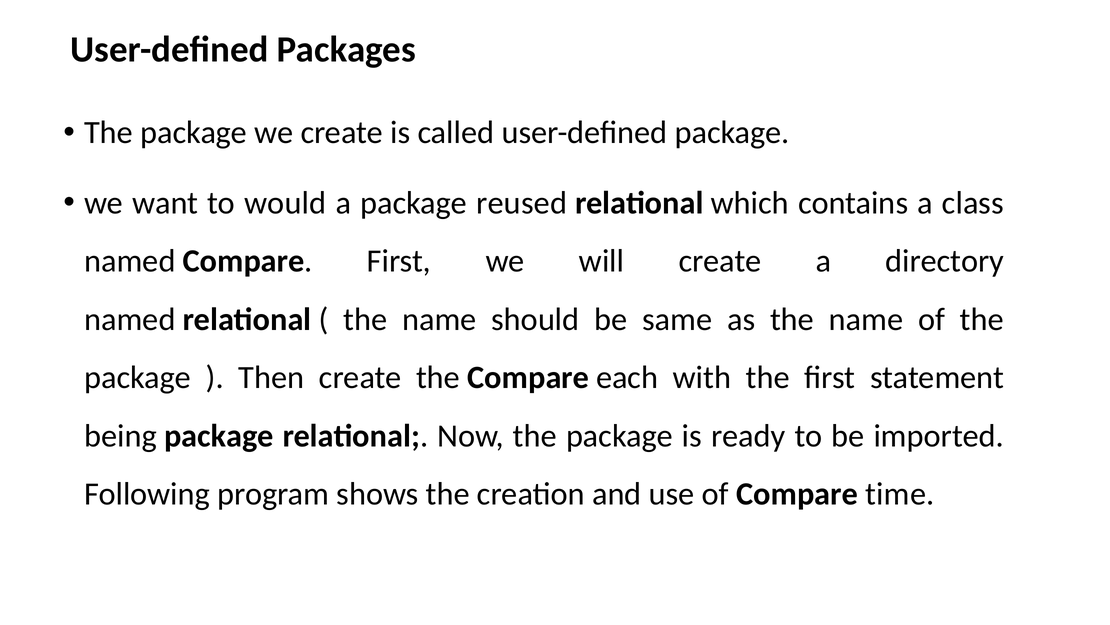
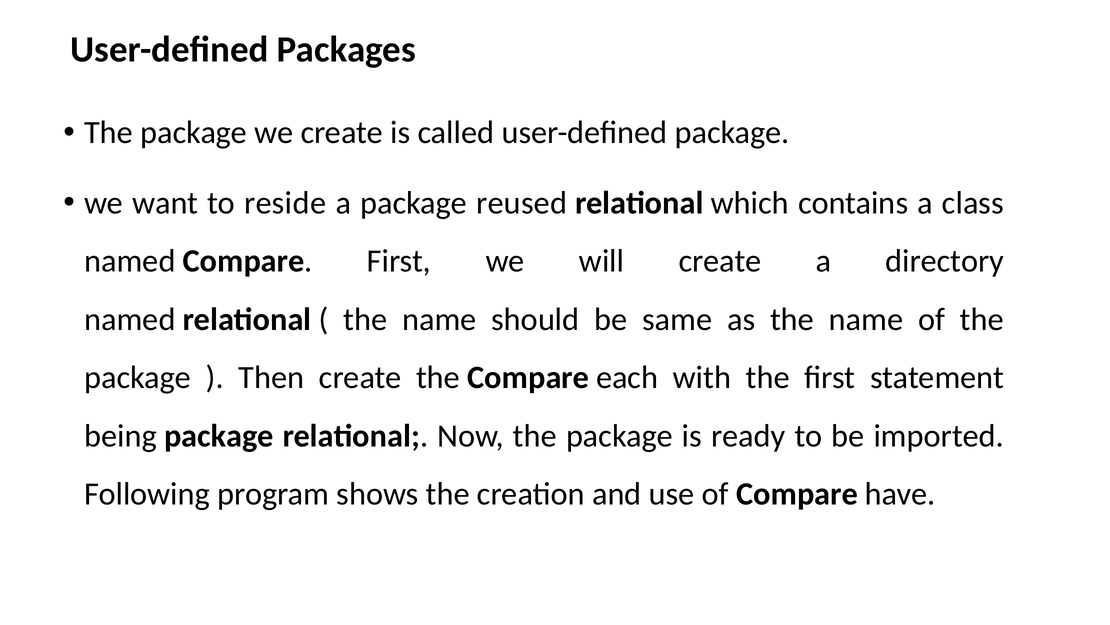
would: would -> reside
time: time -> have
